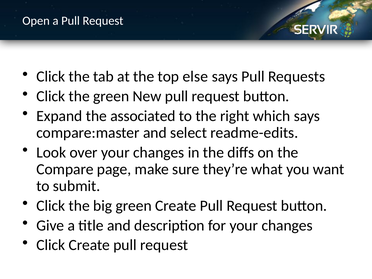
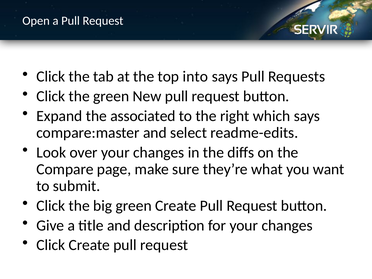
else: else -> into
